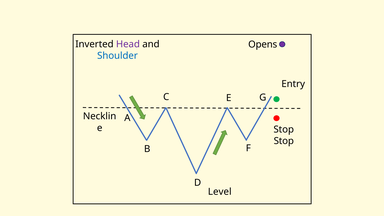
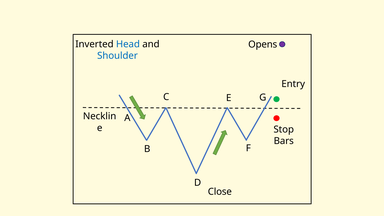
Head colour: purple -> blue
Stop at (284, 141): Stop -> Bars
Level: Level -> Close
